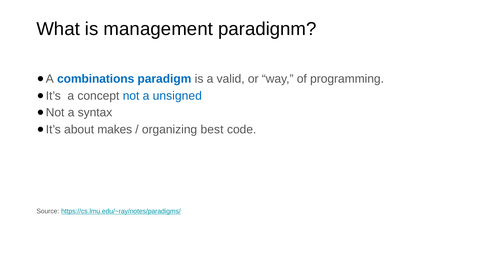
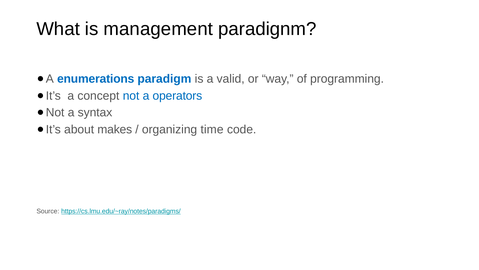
combinations: combinations -> enumerations
unsigned: unsigned -> operators
best: best -> time
